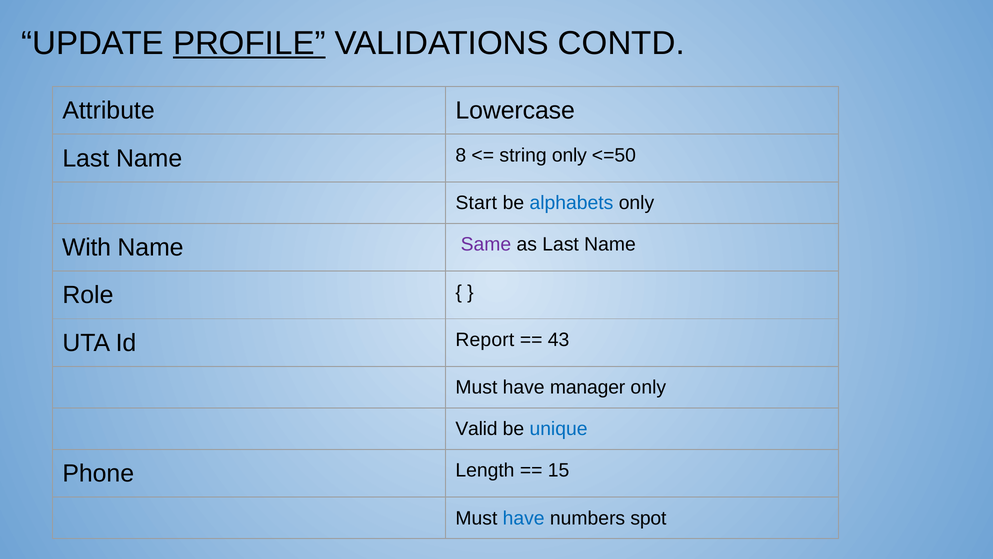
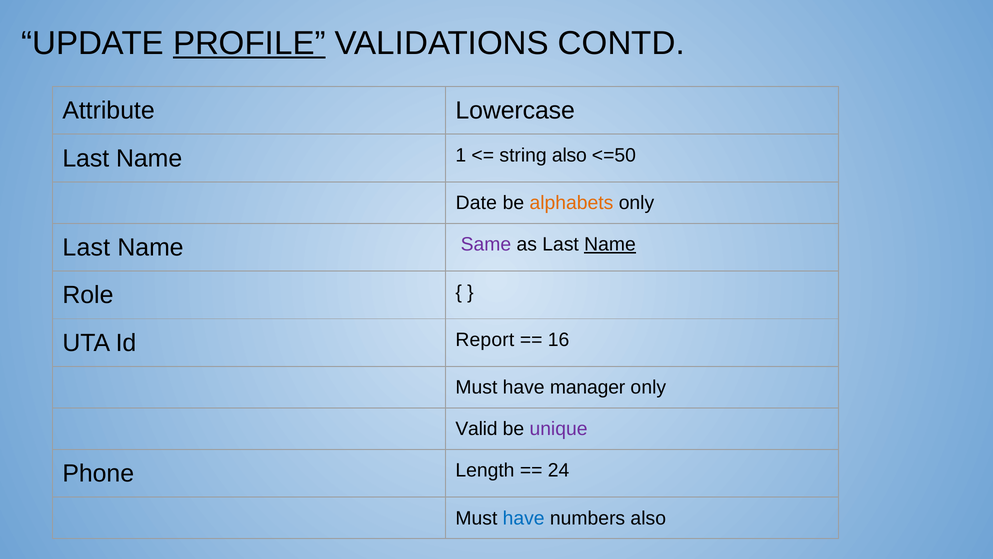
8: 8 -> 1
string only: only -> also
Start: Start -> Date
alphabets colour: blue -> orange
With at (87, 247): With -> Last
Name at (610, 244) underline: none -> present
43: 43 -> 16
unique colour: blue -> purple
15: 15 -> 24
numbers spot: spot -> also
